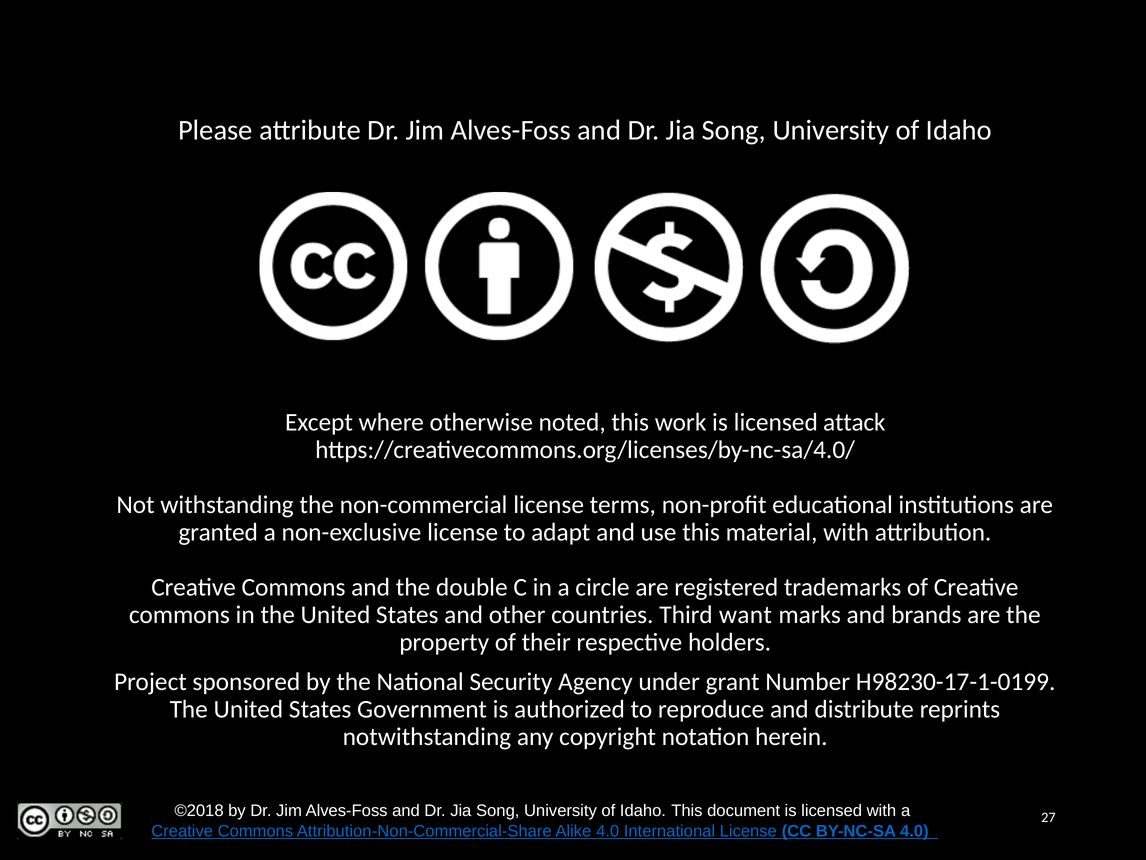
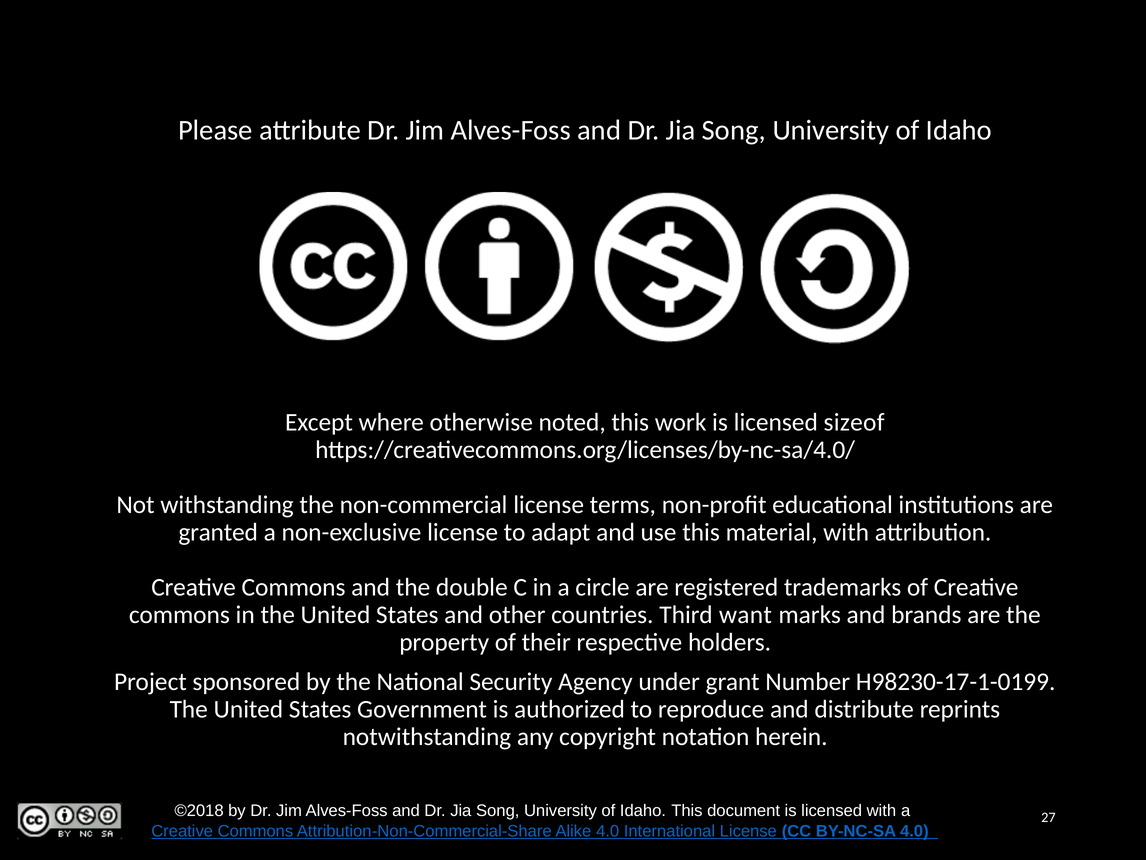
attack: attack -> sizeof
